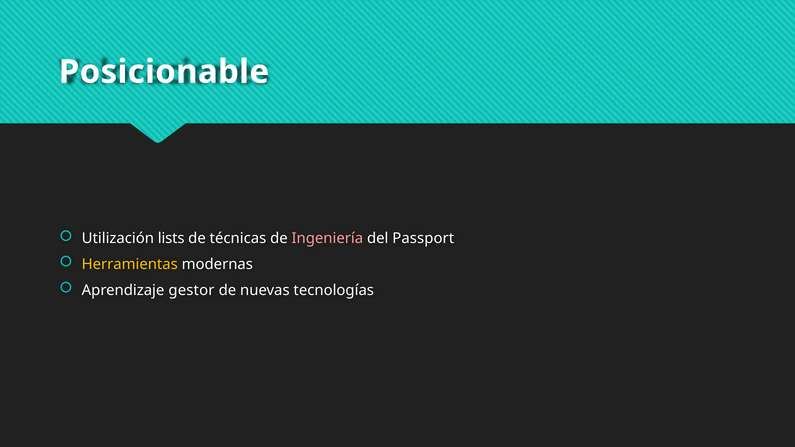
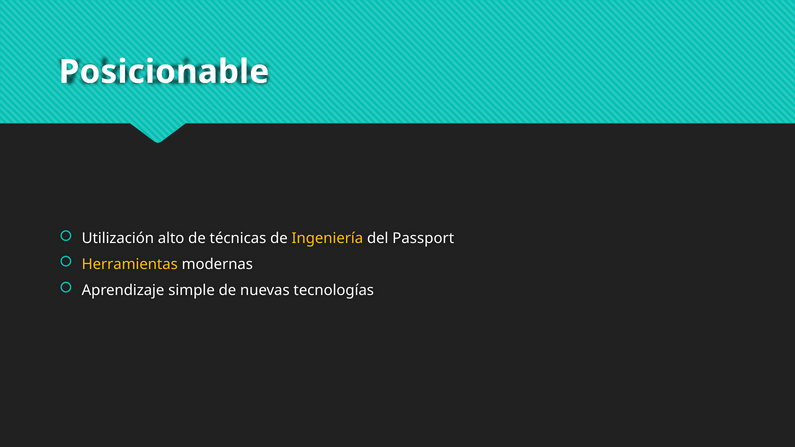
lists: lists -> alto
Ingeniería colour: pink -> yellow
gestor: gestor -> simple
